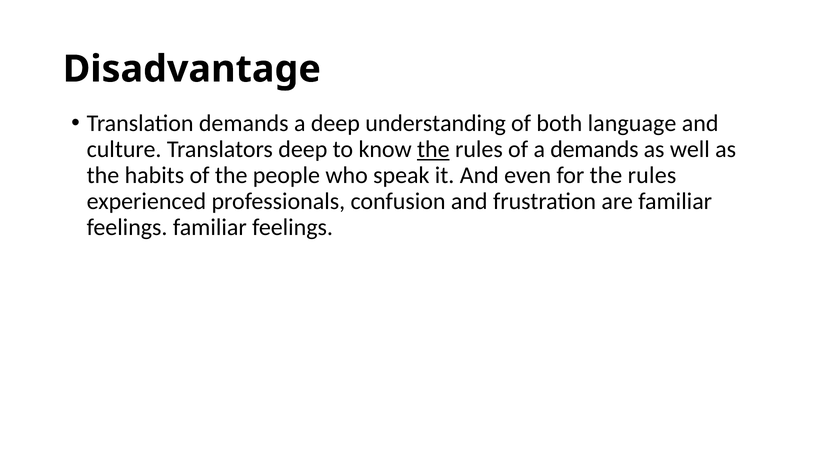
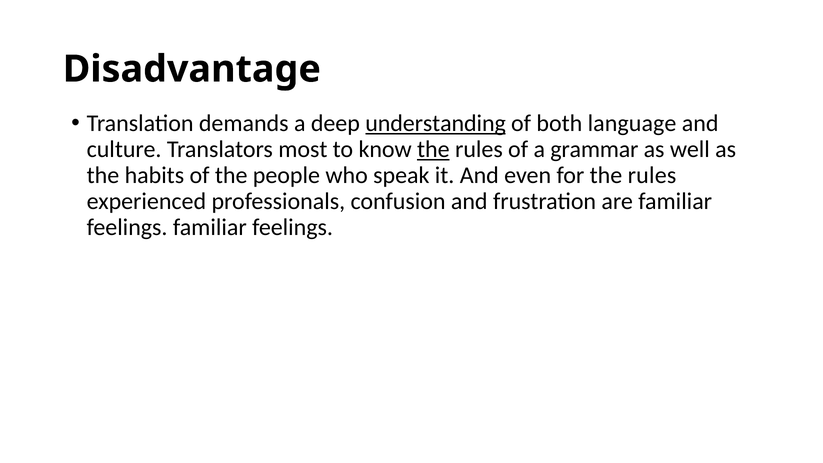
understanding underline: none -> present
Translators deep: deep -> most
a demands: demands -> grammar
